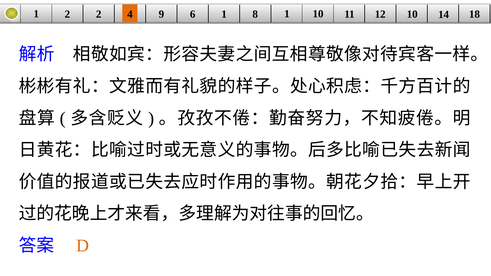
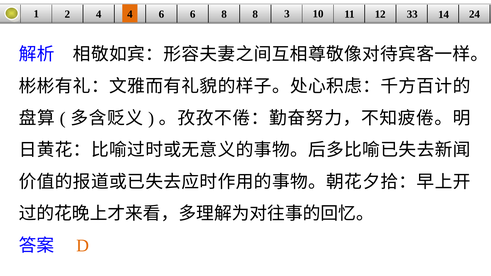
2 2: 2 -> 4
4 9: 9 -> 6
6 1: 1 -> 8
8 1: 1 -> 3
12 10: 10 -> 33
18: 18 -> 24
